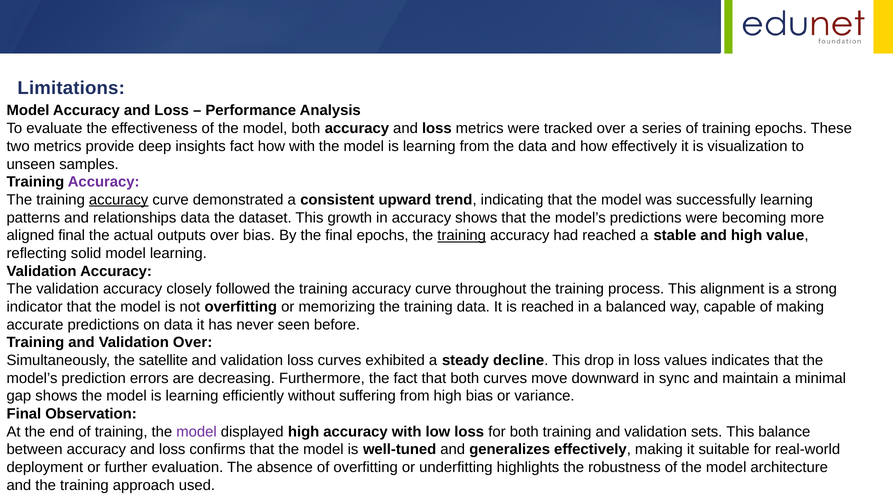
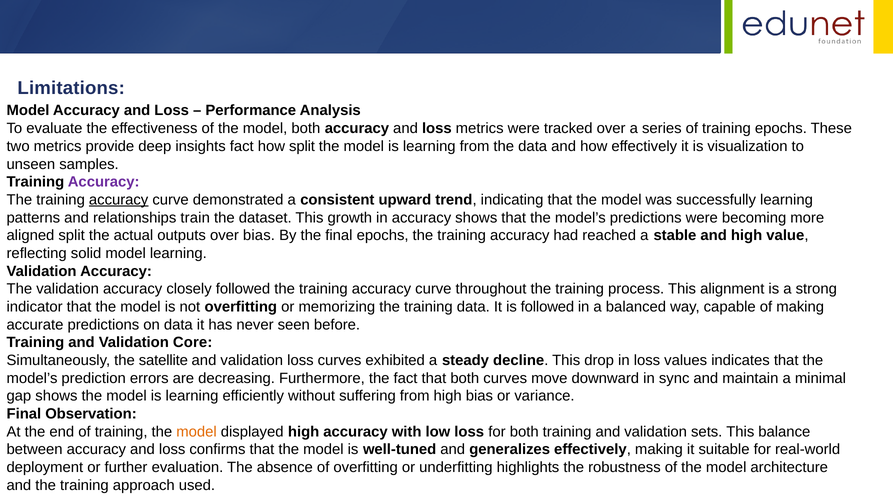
how with: with -> split
relationships data: data -> train
aligned final: final -> split
training at (462, 236) underline: present -> none
is reached: reached -> followed
Validation Over: Over -> Core
model at (197, 432) colour: purple -> orange
